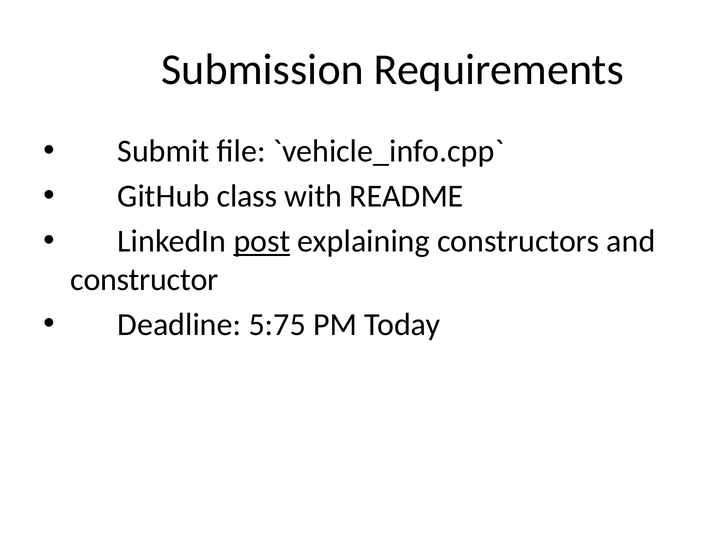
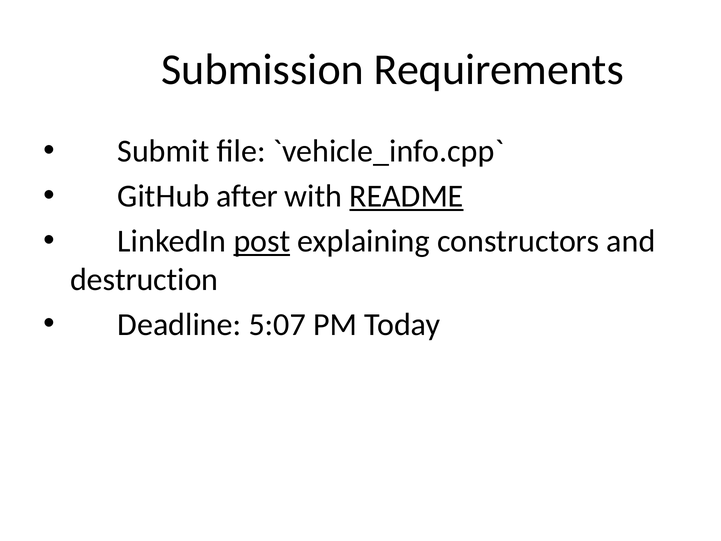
class: class -> after
README underline: none -> present
constructor: constructor -> destruction
5:75: 5:75 -> 5:07
